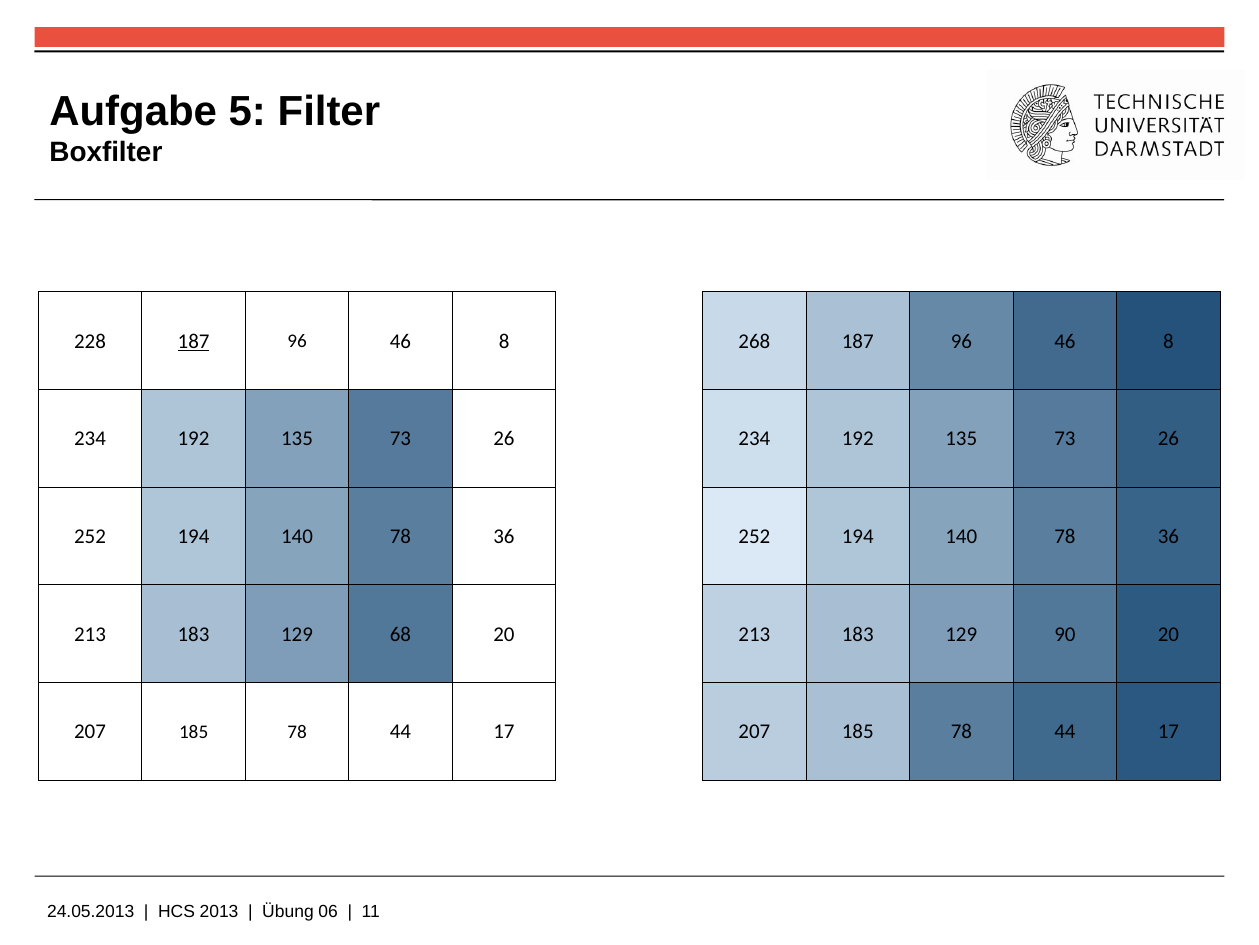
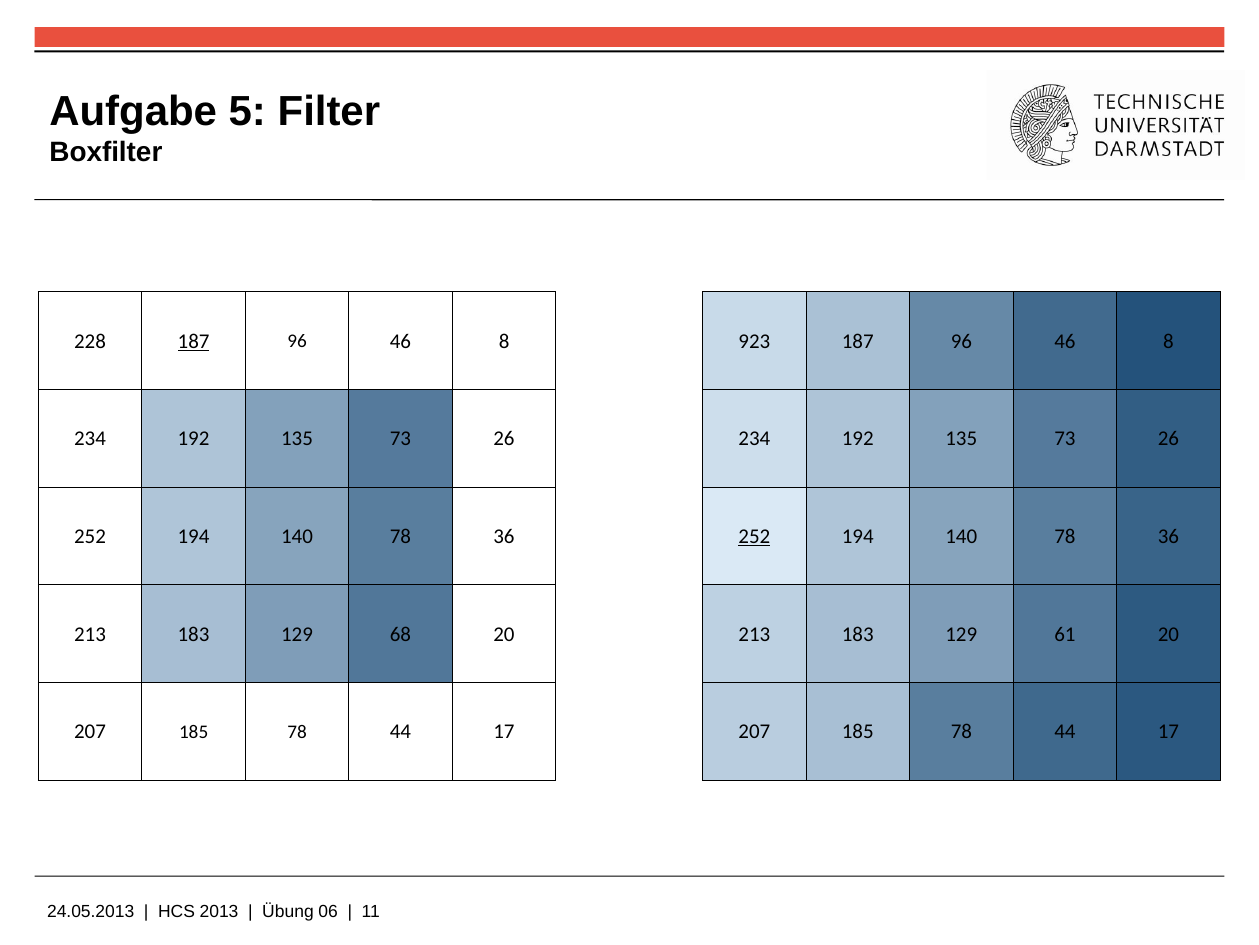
268: 268 -> 923
252 at (754, 536) underline: none -> present
90: 90 -> 61
